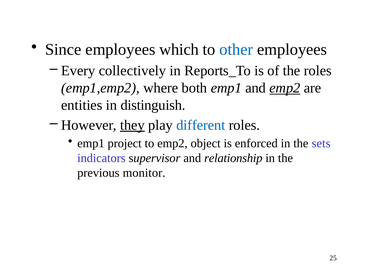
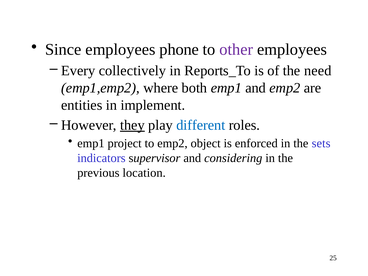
which: which -> phone
other colour: blue -> purple
the roles: roles -> need
emp2 at (285, 88) underline: present -> none
distinguish: distinguish -> implement
relationship: relationship -> considering
monitor: monitor -> location
